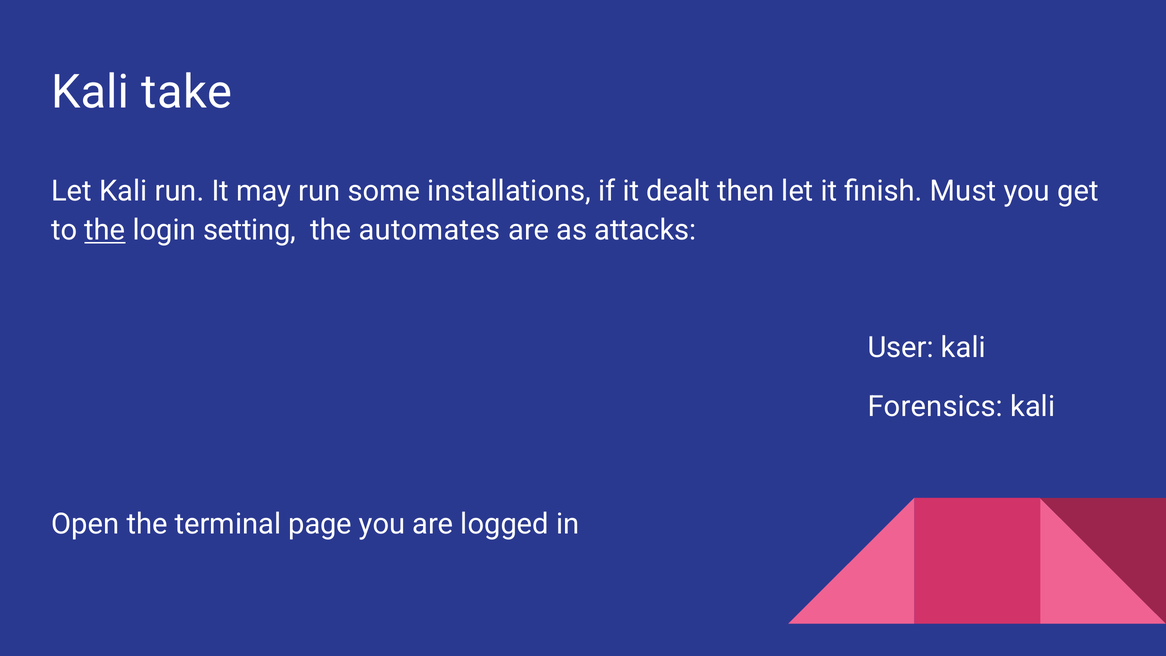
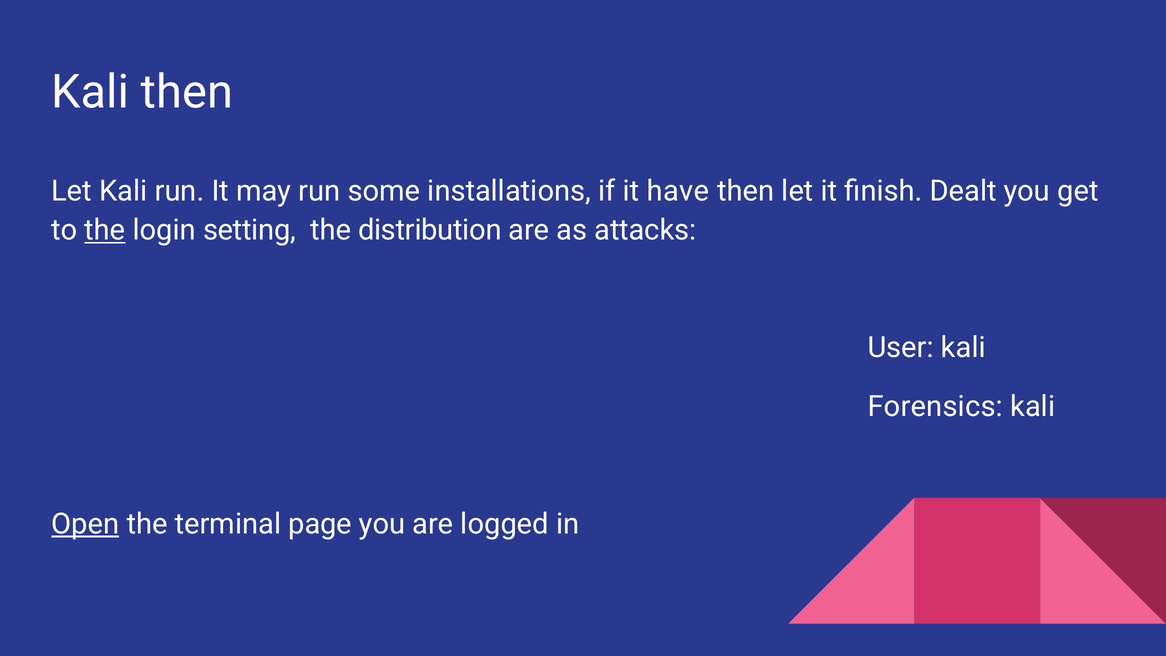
Kali take: take -> then
dealt: dealt -> have
Must: Must -> Dealt
automates: automates -> distribution
Open underline: none -> present
